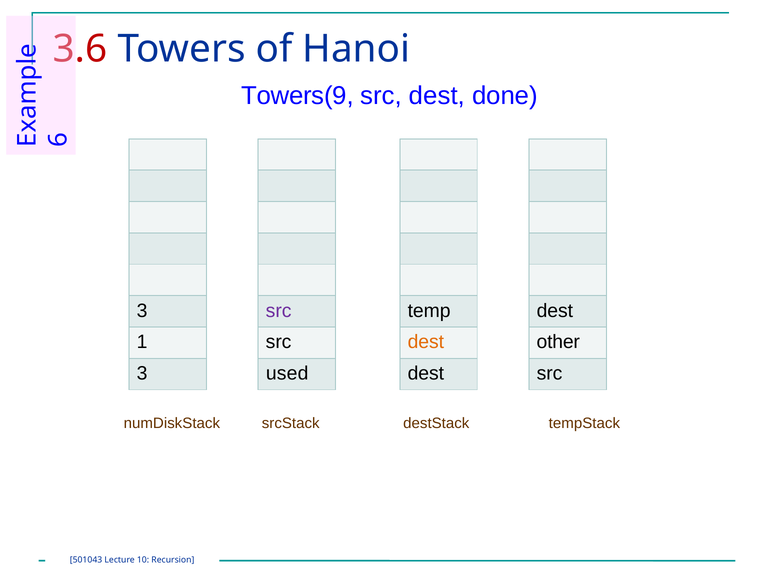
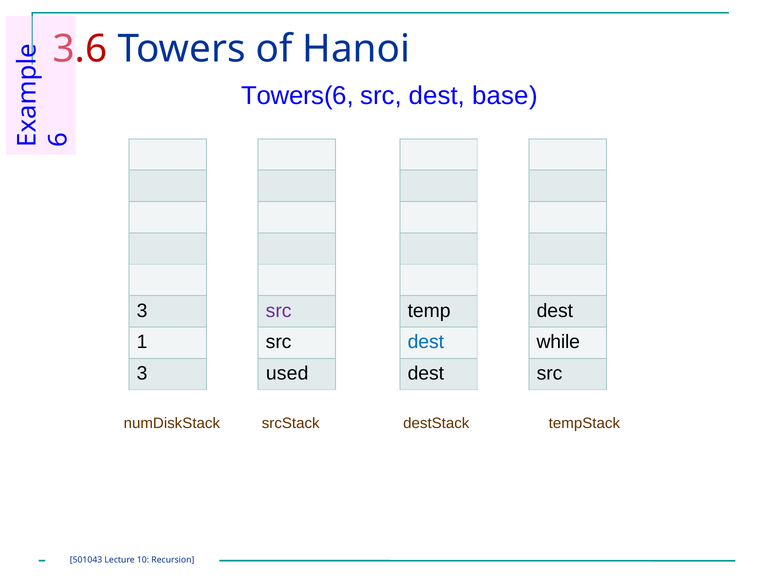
Towers(9: Towers(9 -> Towers(6
done: done -> base
dest at (426, 342) colour: orange -> blue
other: other -> while
